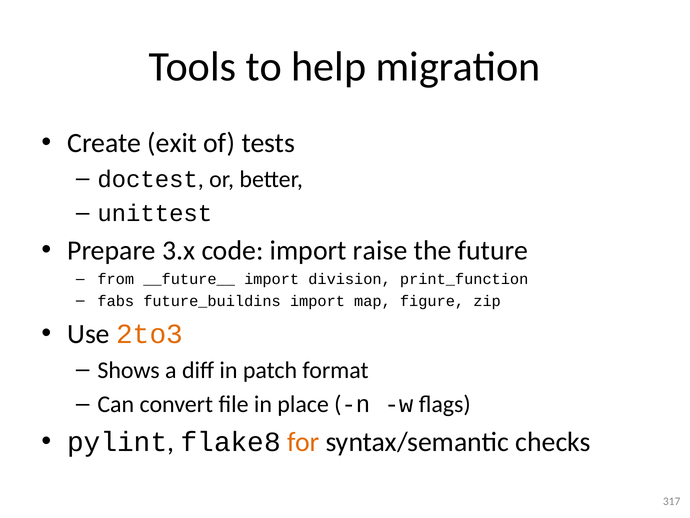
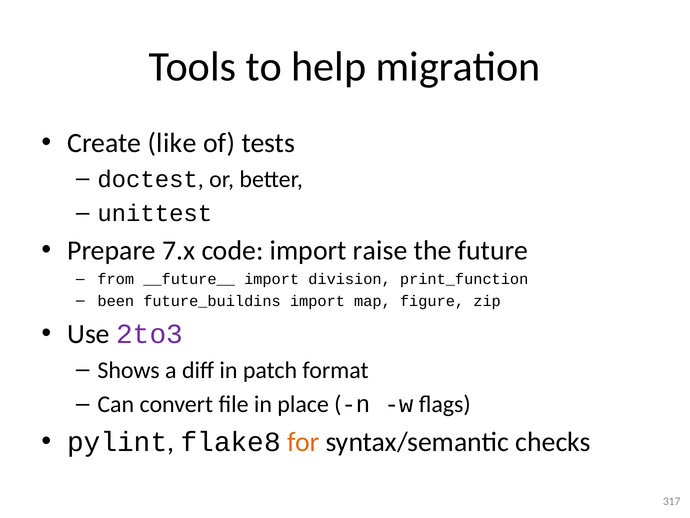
exit: exit -> like
3.x: 3.x -> 7.x
fabs: fabs -> been
2to3 colour: orange -> purple
